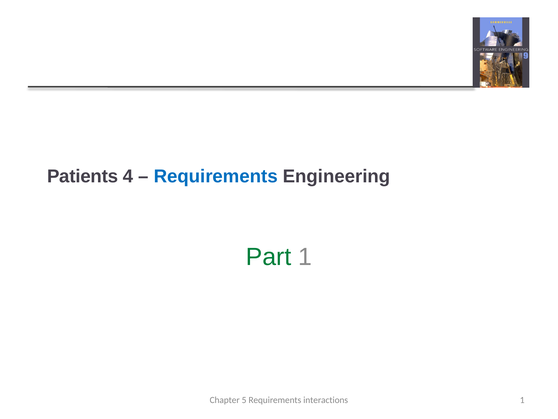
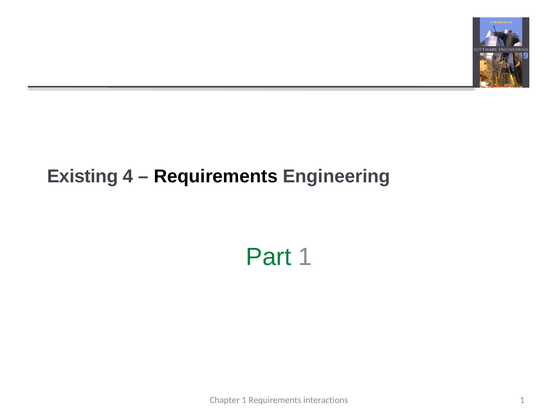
Patients: Patients -> Existing
Requirements at (216, 176) colour: blue -> black
Chapter 5: 5 -> 1
